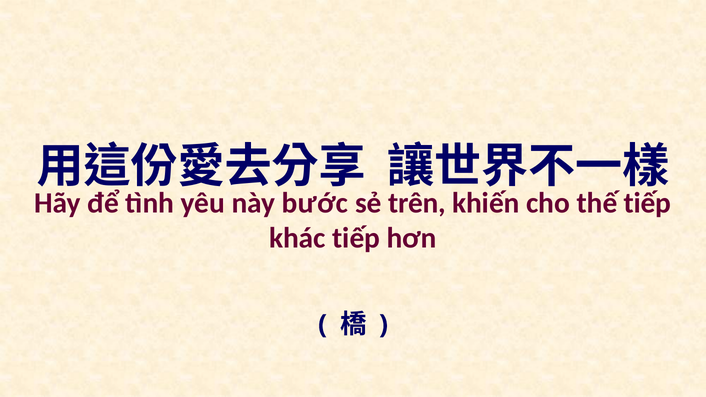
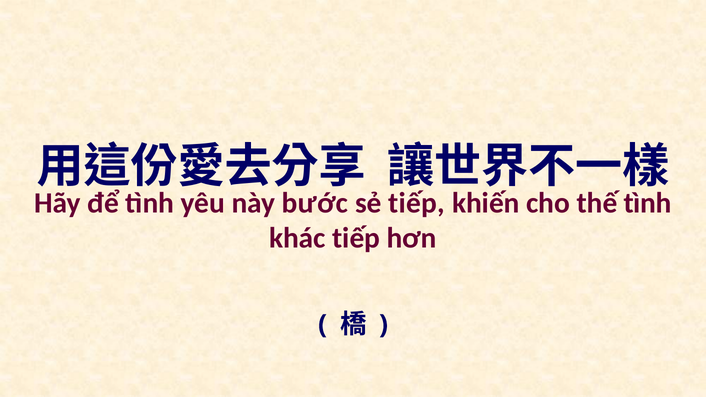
sẻ trên: trên -> tiếp
thế tiếp: tiếp -> tình
